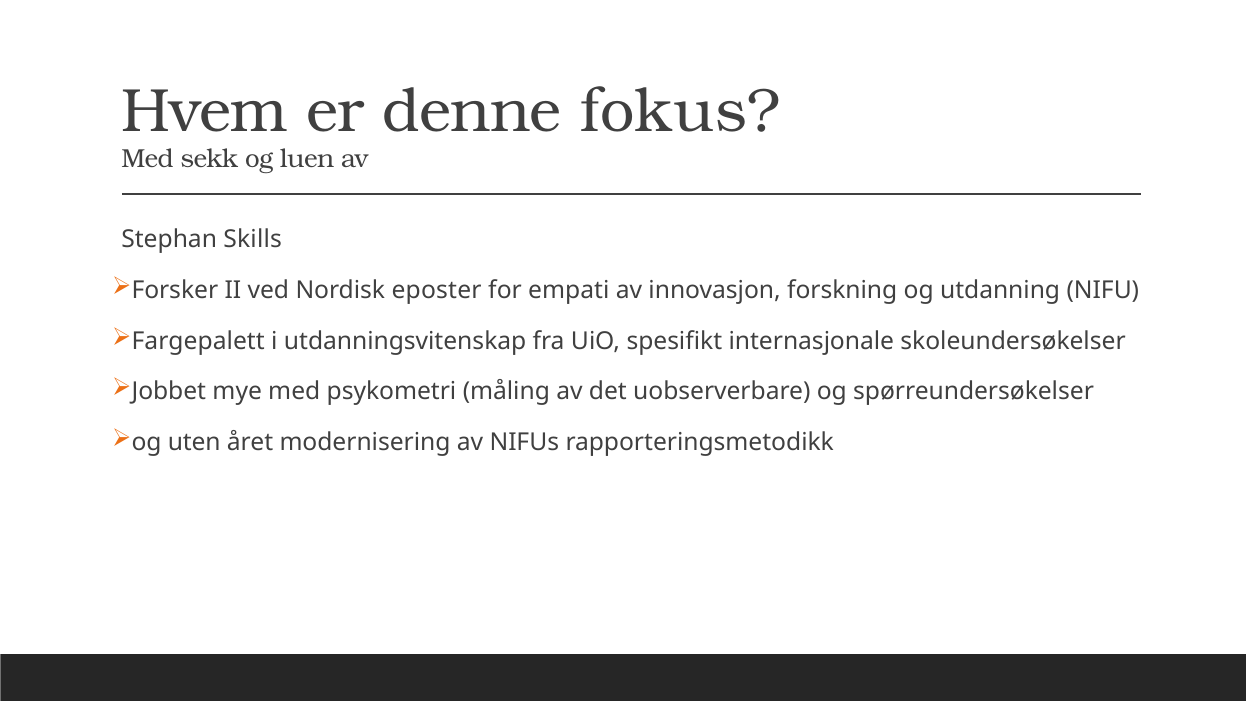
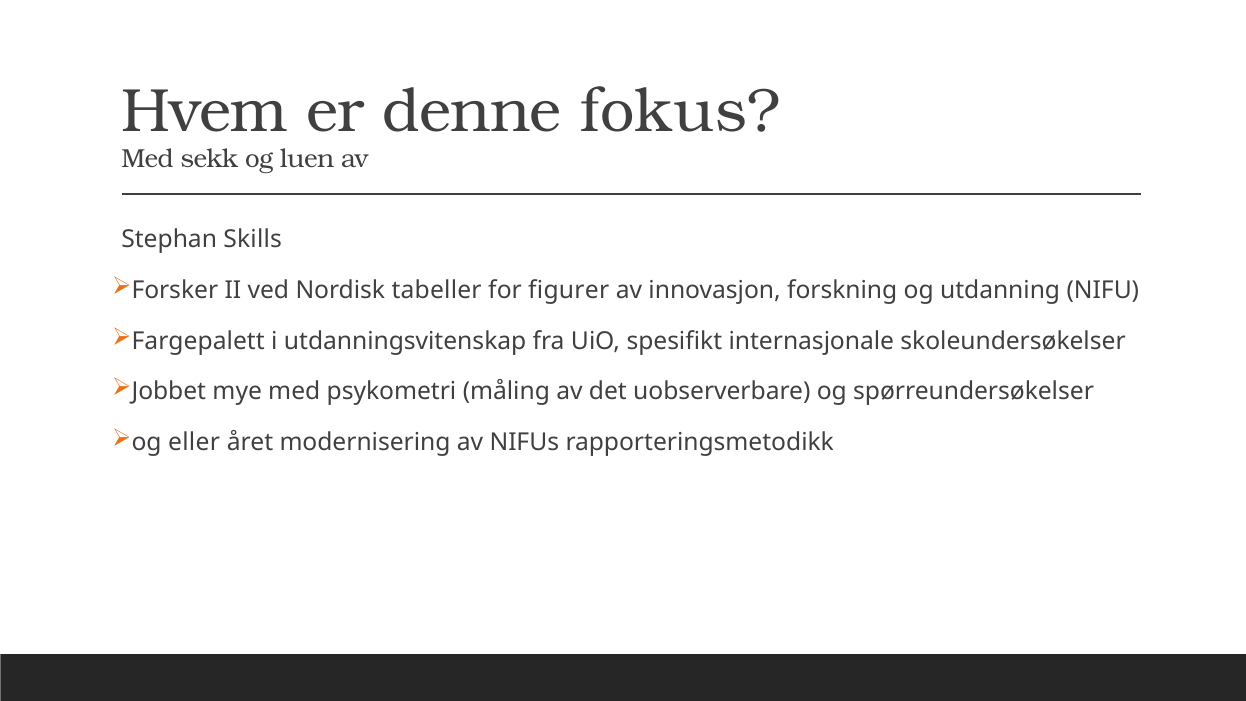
eposter: eposter -> tabeller
empati: empati -> figurer
uten: uten -> eller
